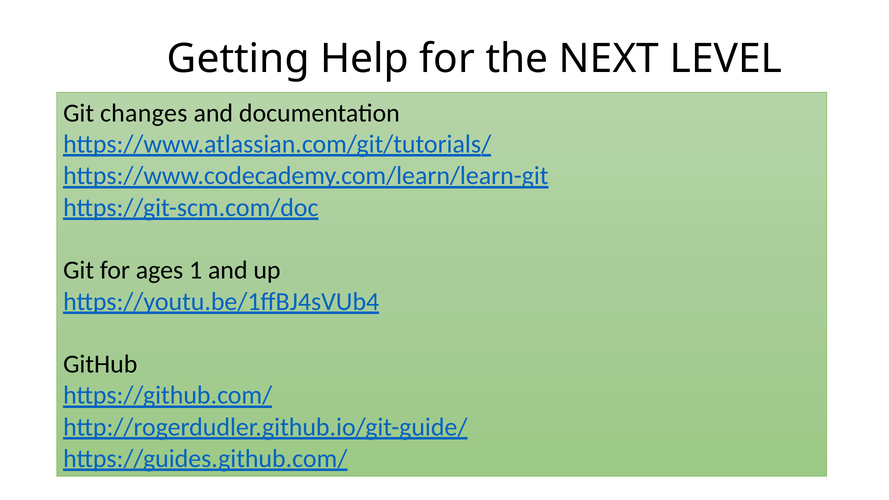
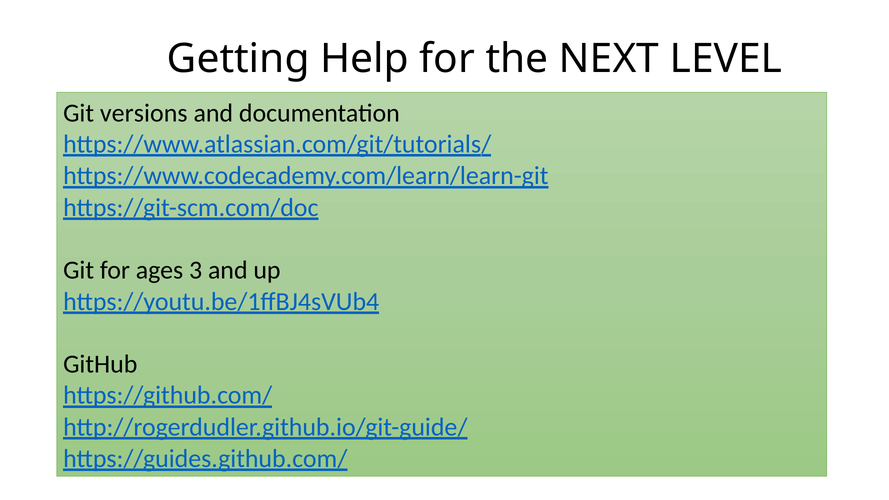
changes: changes -> versions
1: 1 -> 3
